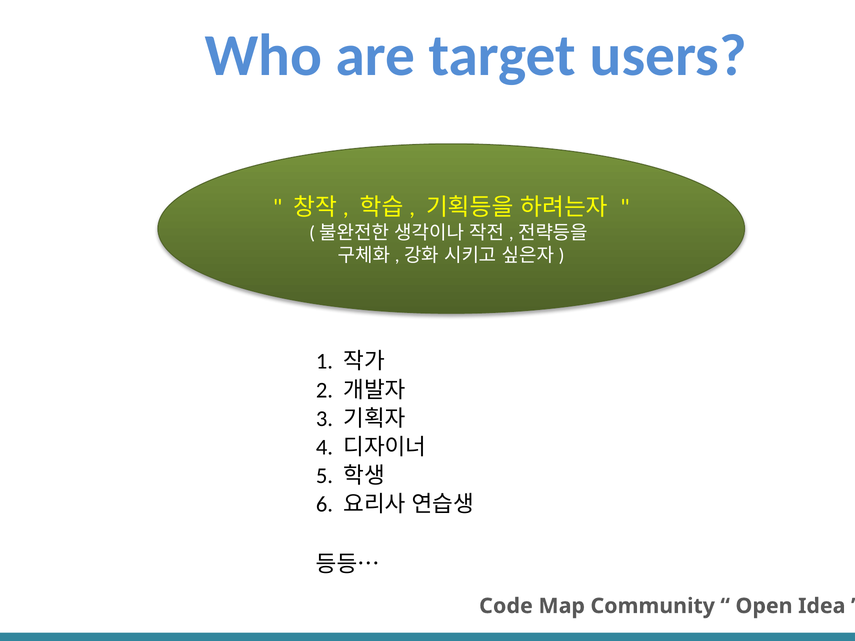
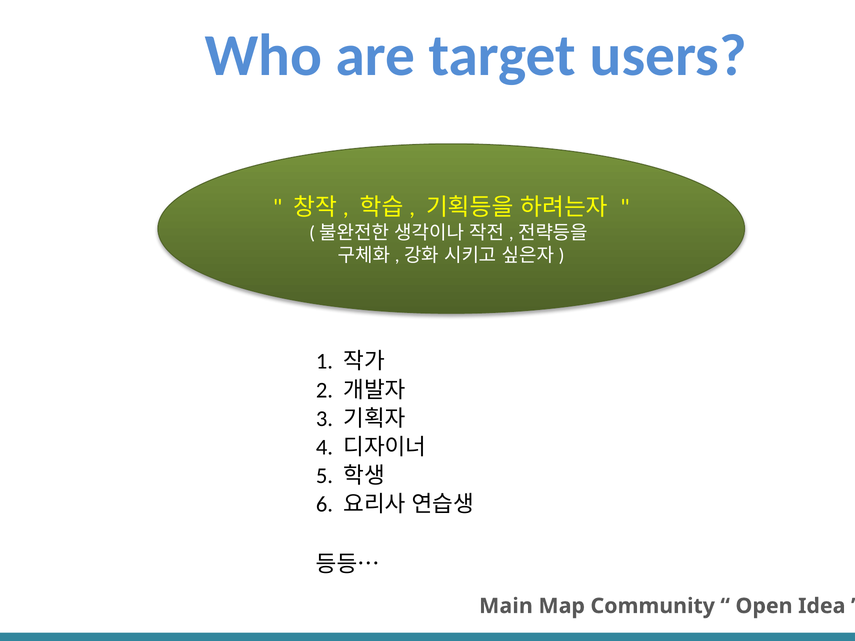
Code: Code -> Main
